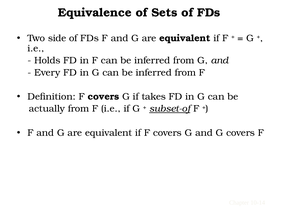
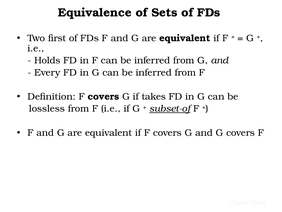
side: side -> first
actually: actually -> lossless
